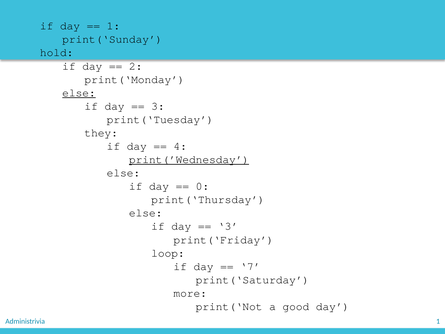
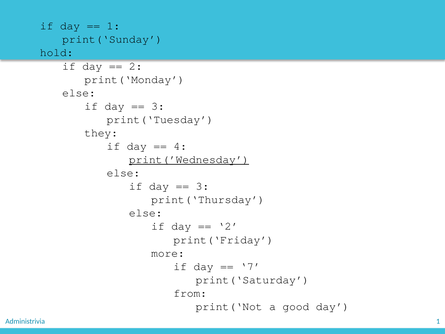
else at (79, 93) underline: present -> none
0 at (202, 186): 0 -> 3
3 at (228, 226): 3 -> 2
loop: loop -> more
more: more -> from
